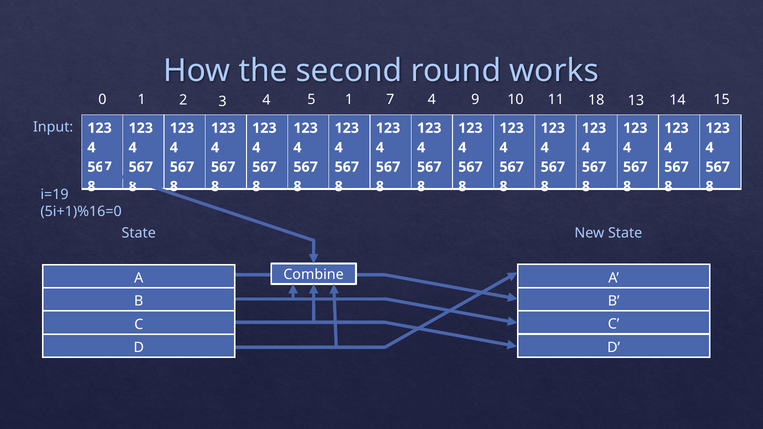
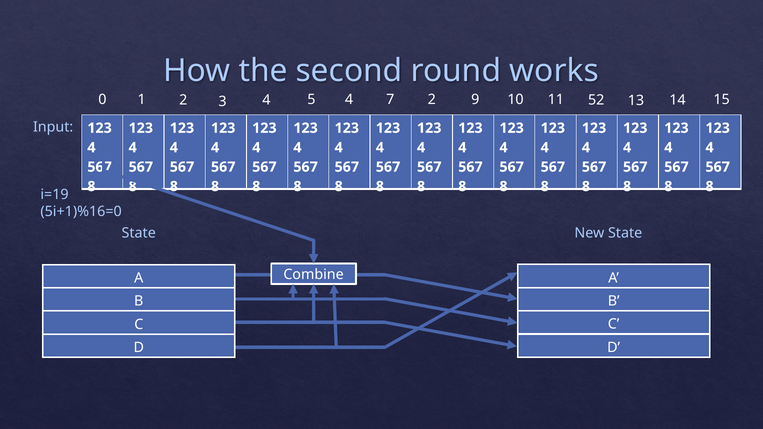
5 1: 1 -> 4
7 4: 4 -> 2
18: 18 -> 52
